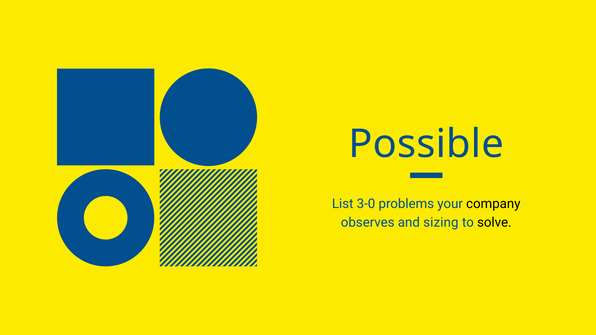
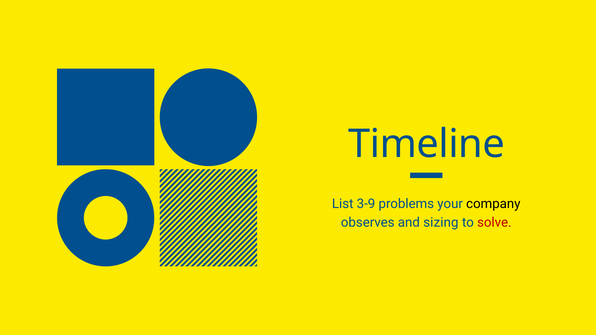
Possible: Possible -> Timeline
3-0: 3-0 -> 3-9
solve colour: black -> red
